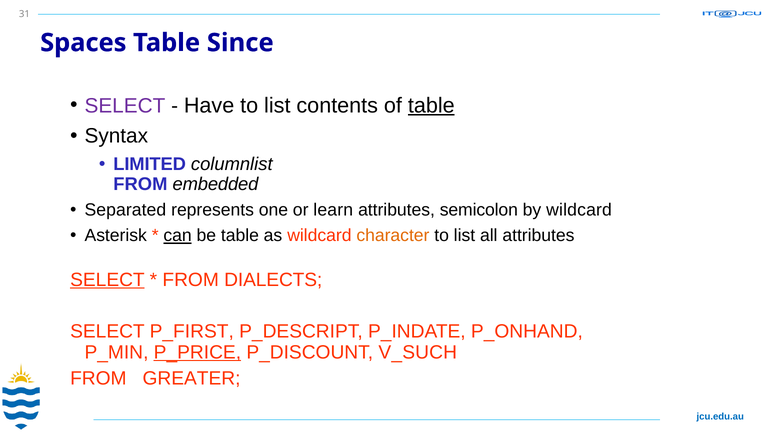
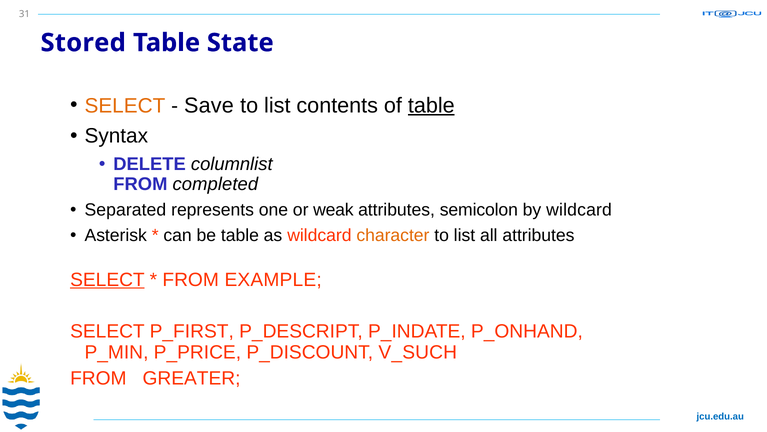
Spaces: Spaces -> Stored
Since: Since -> State
SELECT at (125, 106) colour: purple -> orange
Have: Have -> Save
LIMITED: LIMITED -> DELETE
embedded: embedded -> completed
learn: learn -> weak
can underline: present -> none
DIALECTS: DIALECTS -> EXAMPLE
P_PRICE underline: present -> none
